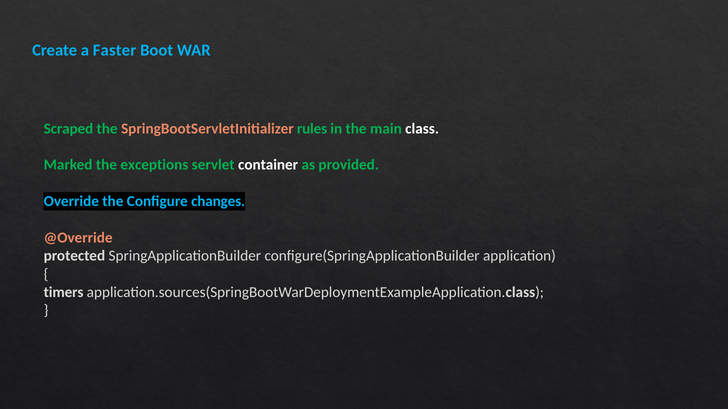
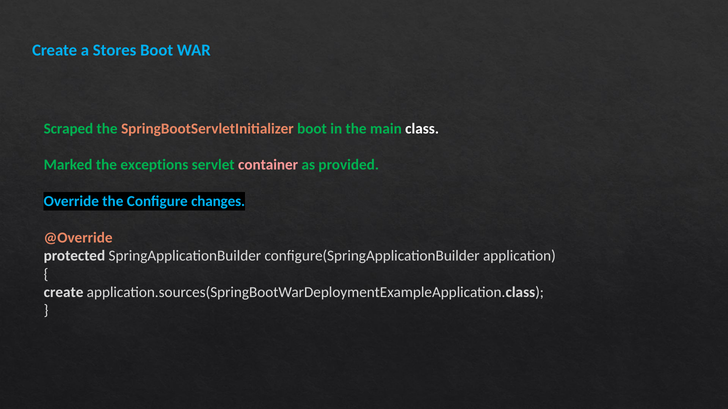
Faster: Faster -> Stores
SpringBootServletInitializer rules: rules -> boot
container colour: white -> pink
timers at (64, 293): timers -> create
